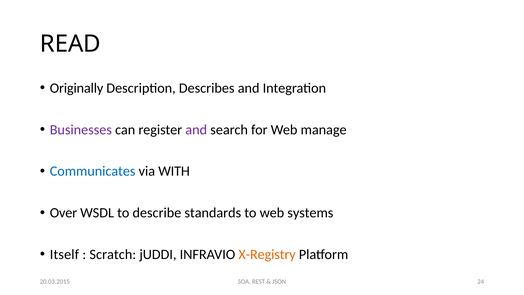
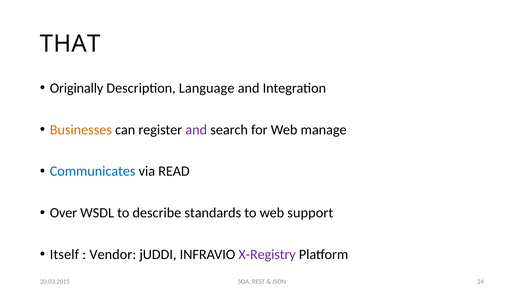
READ: READ -> THAT
Describes: Describes -> Language
Businesses colour: purple -> orange
WITH: WITH -> READ
systems: systems -> support
Scratch: Scratch -> Vendor
X-Registry colour: orange -> purple
